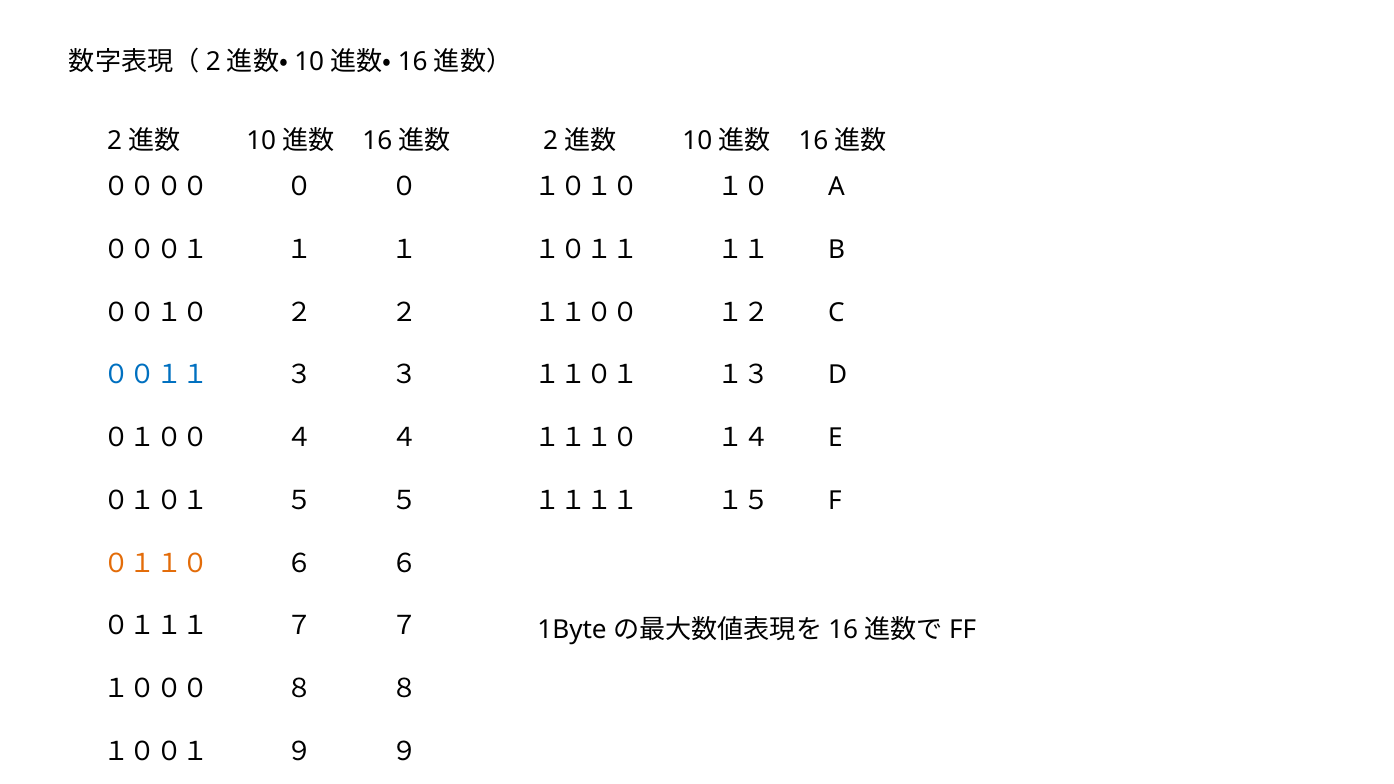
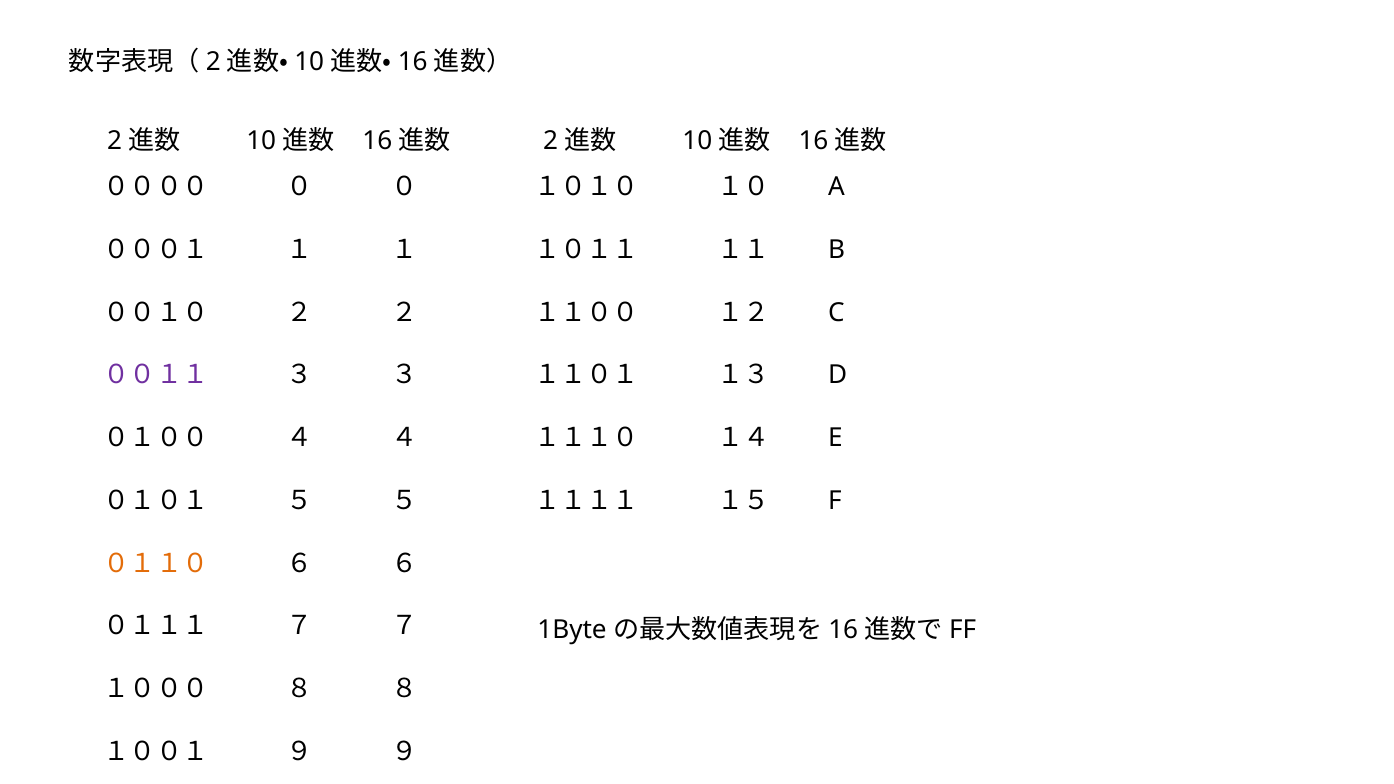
００１１ colour: blue -> purple
